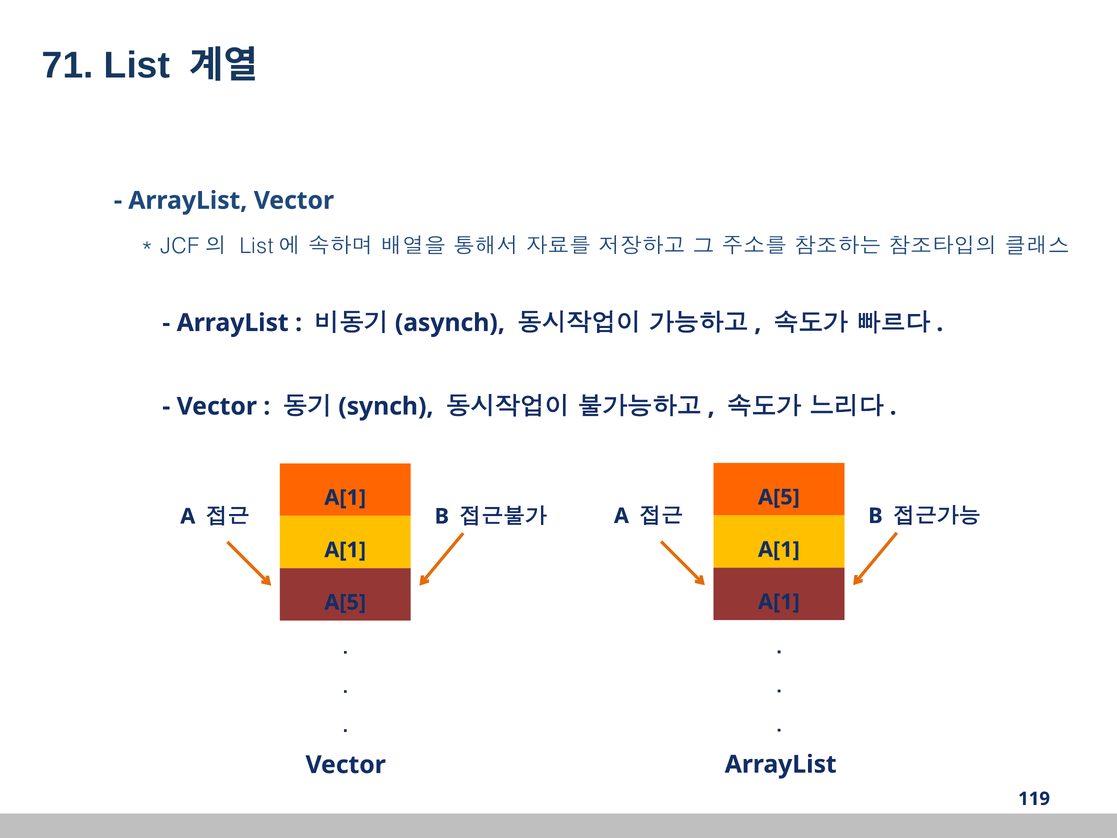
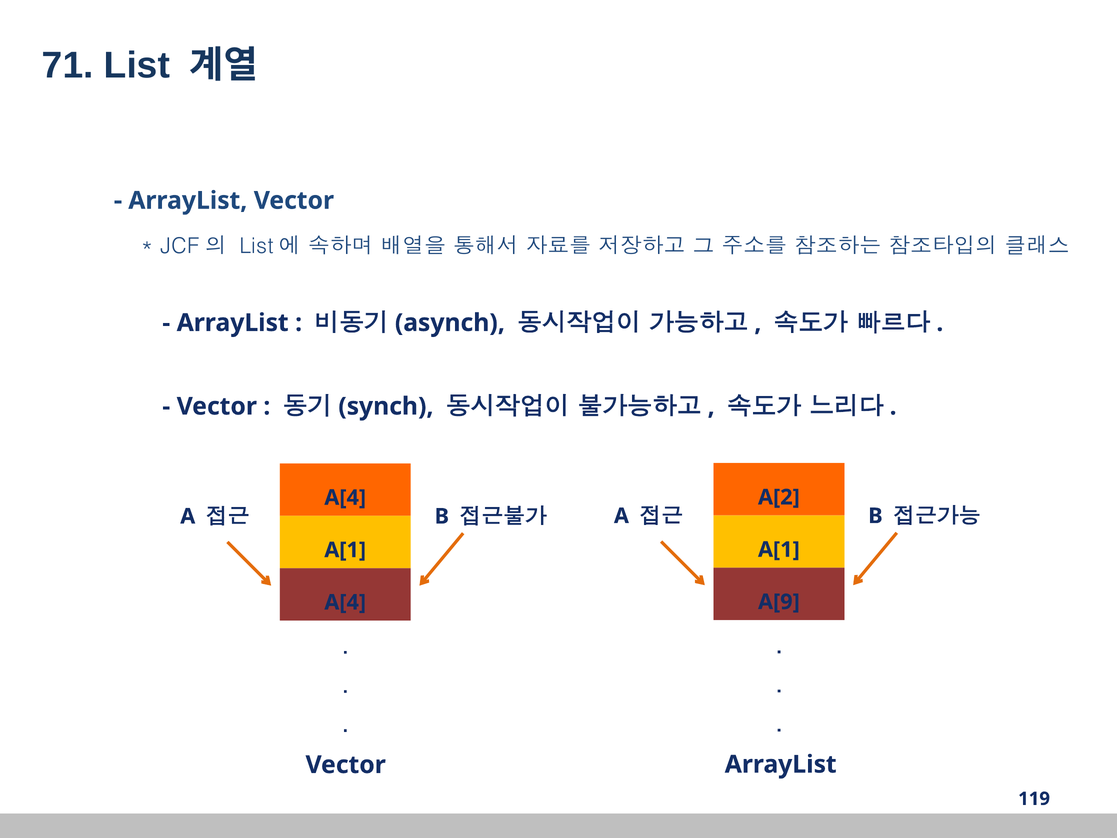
A[5 at (779, 497): A[5 -> A[2
A[1 at (345, 498): A[1 -> A[4
A[1 at (779, 602): A[1 -> A[9
A[5 at (345, 602): A[5 -> A[4
